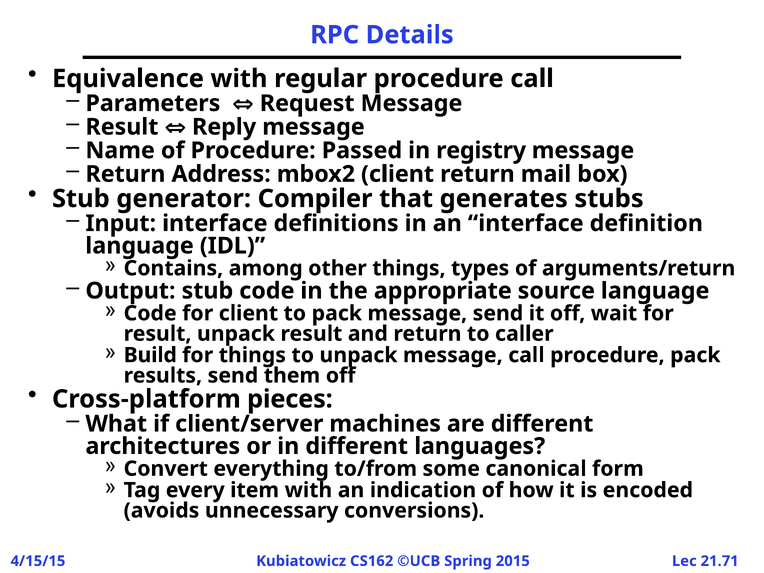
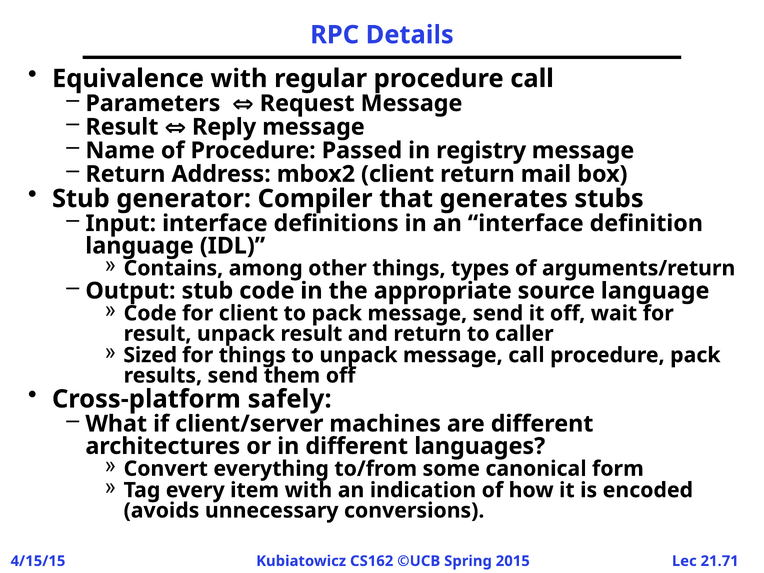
Build: Build -> Sized
pieces: pieces -> safely
